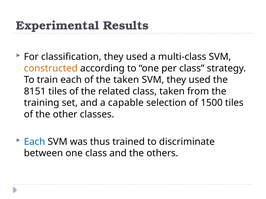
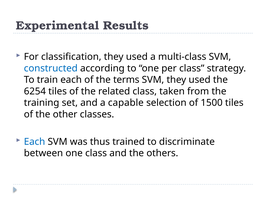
constructed colour: orange -> blue
the taken: taken -> terms
8151: 8151 -> 6254
